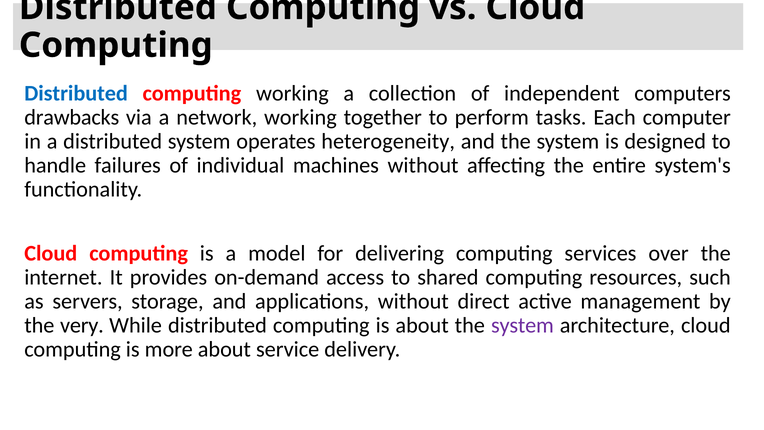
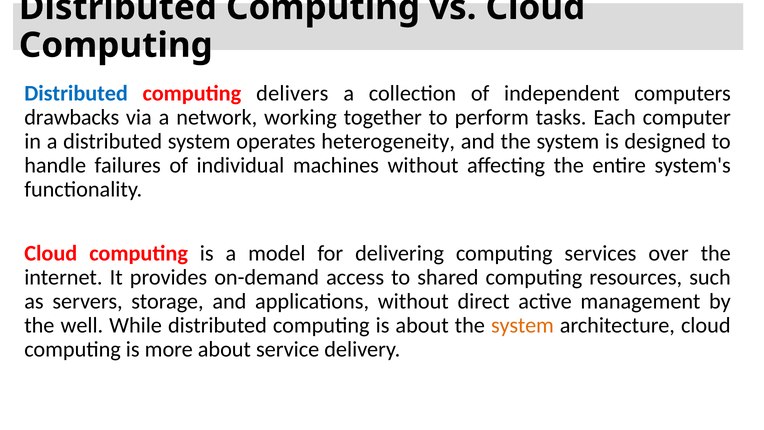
computing working: working -> delivers
very: very -> well
system at (522, 325) colour: purple -> orange
